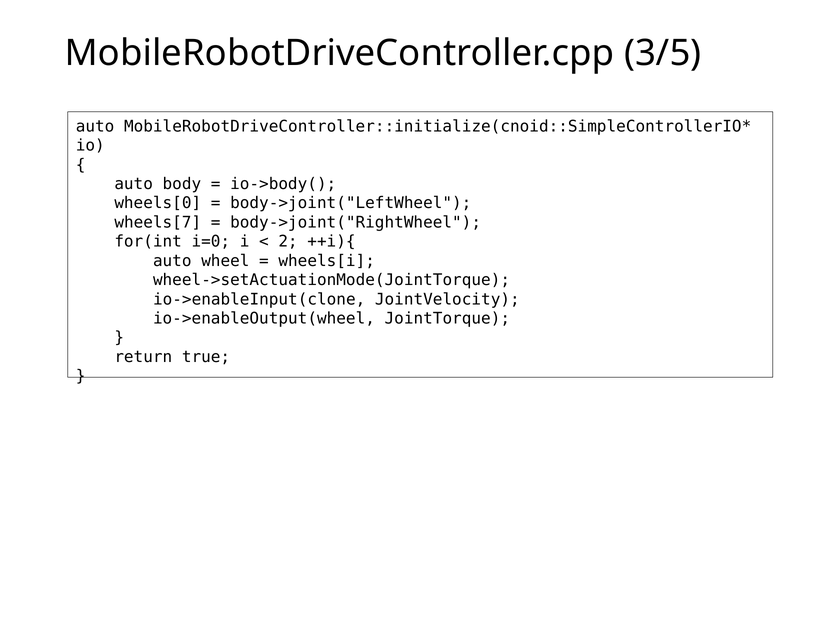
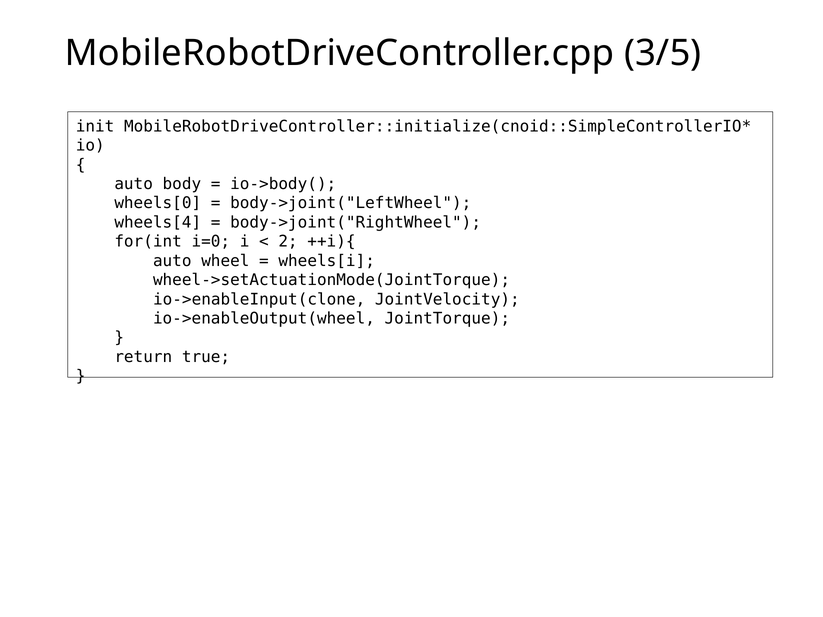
auto at (95, 126): auto -> init
wheels[7: wheels[7 -> wheels[4
